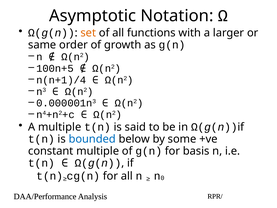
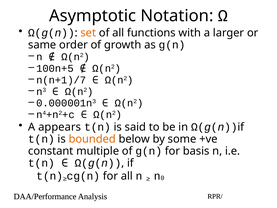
n(n+1)/4: n(n+1)/4 -> n(n+1)/7
A multiple: multiple -> appears
bounded colour: blue -> orange
